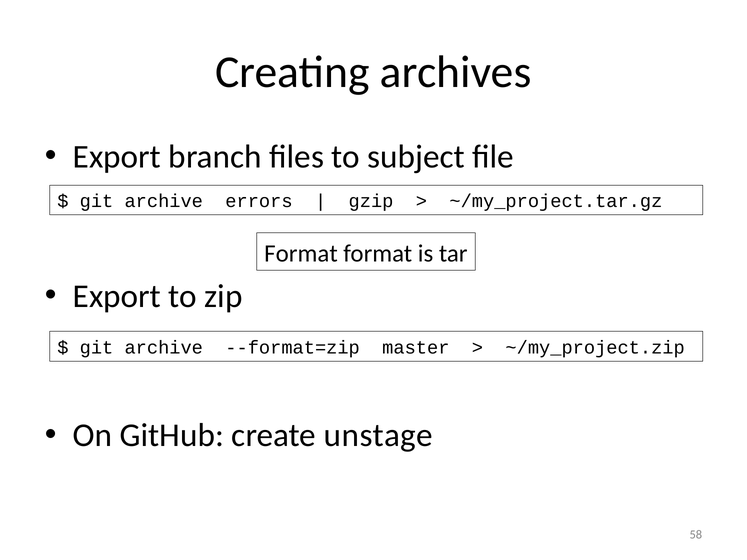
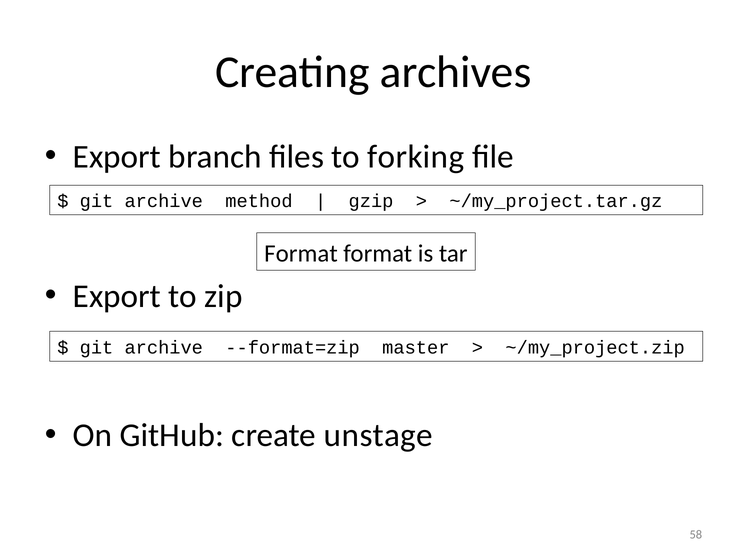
subject: subject -> forking
errors: errors -> method
